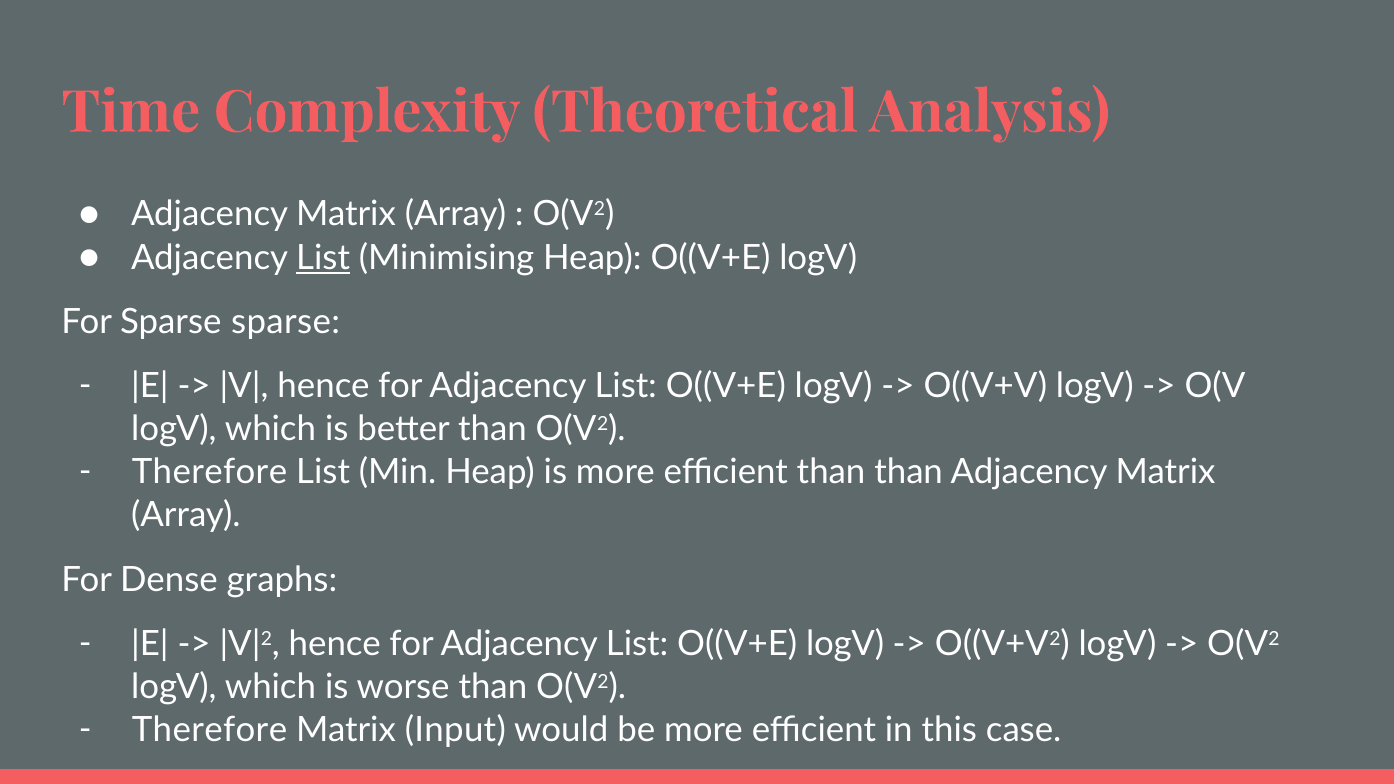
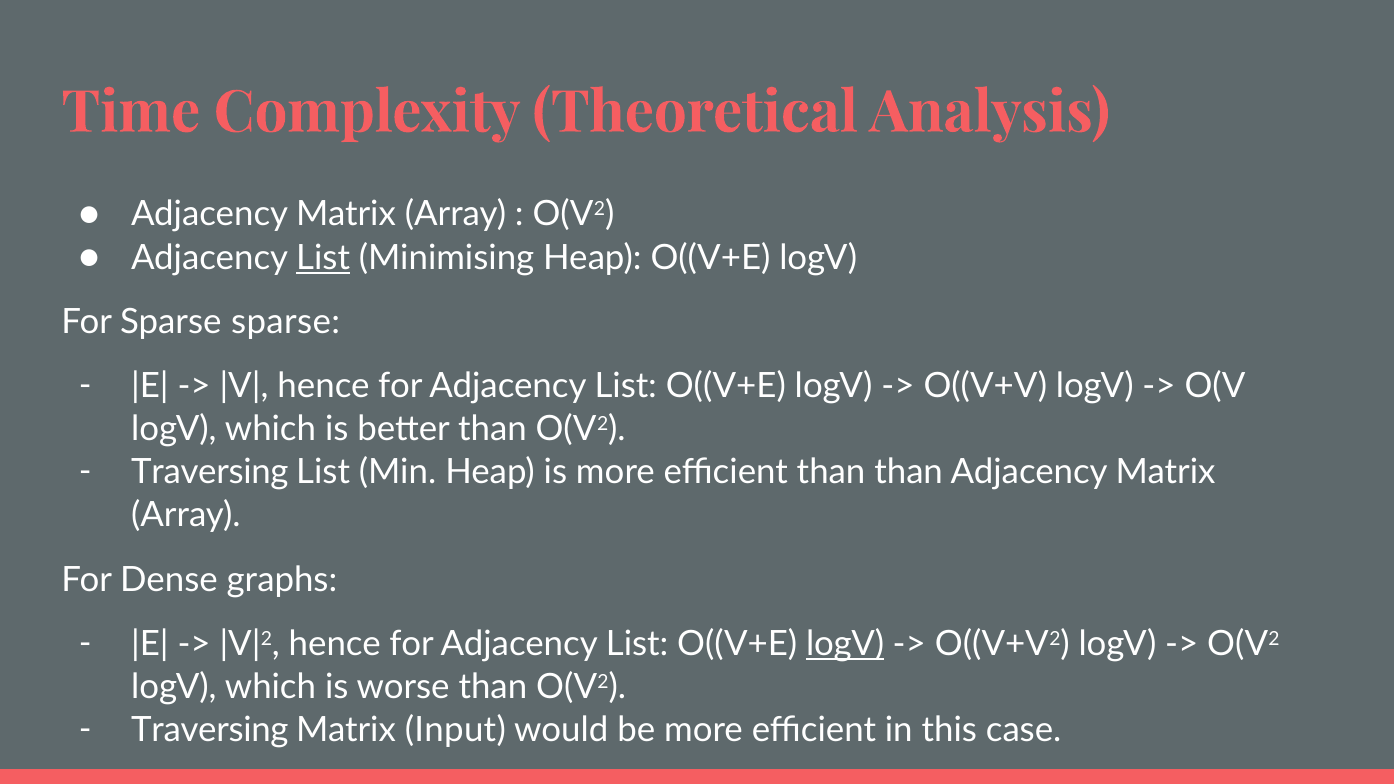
Therefore at (209, 472): Therefore -> Traversing
logV at (845, 644) underline: none -> present
Therefore at (209, 730): Therefore -> Traversing
